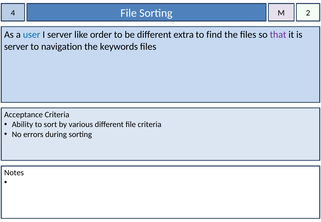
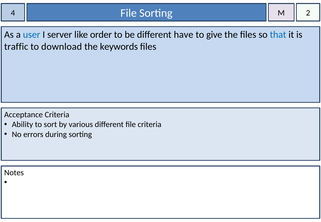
extra: extra -> have
find: find -> give
that colour: purple -> blue
server at (16, 47): server -> traffic
navigation: navigation -> download
